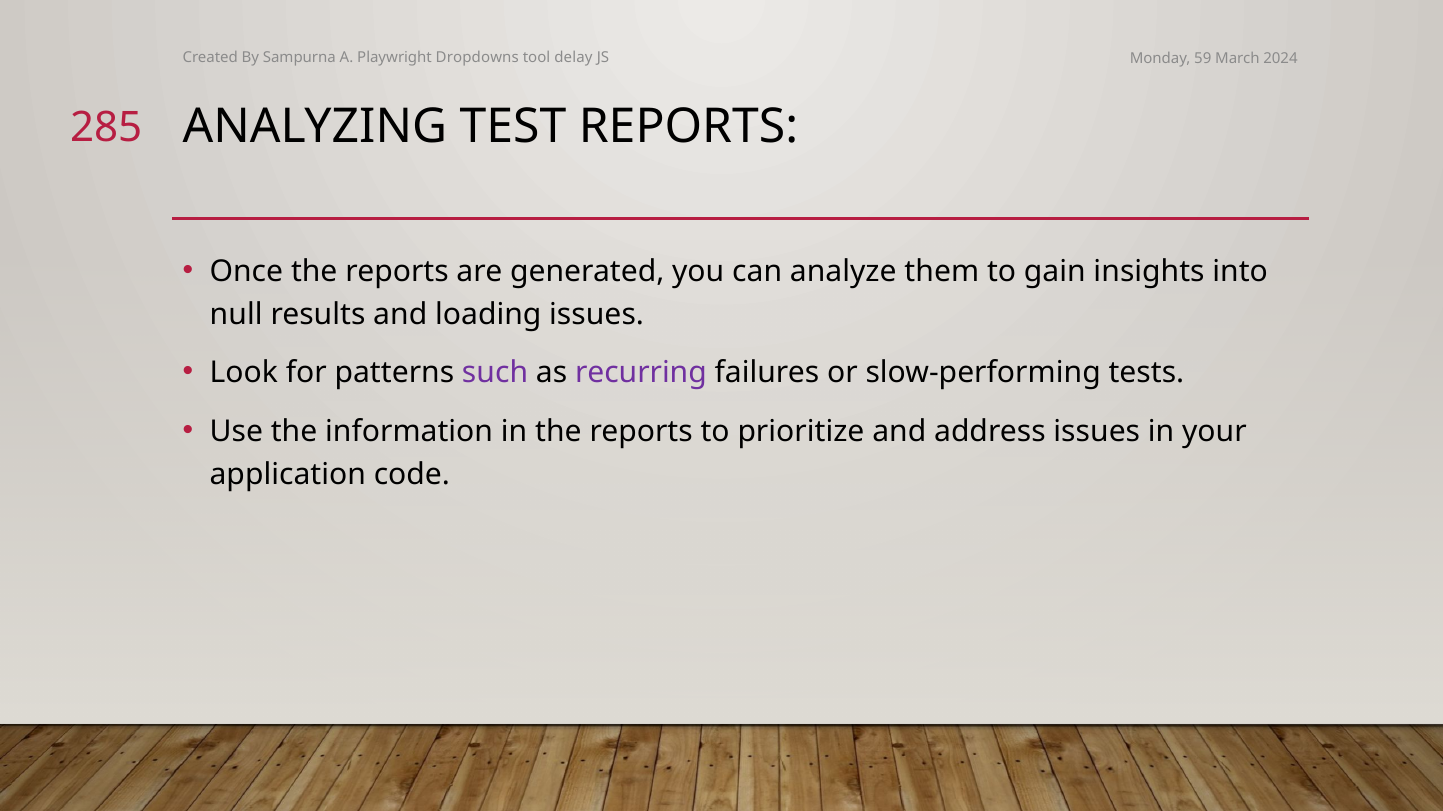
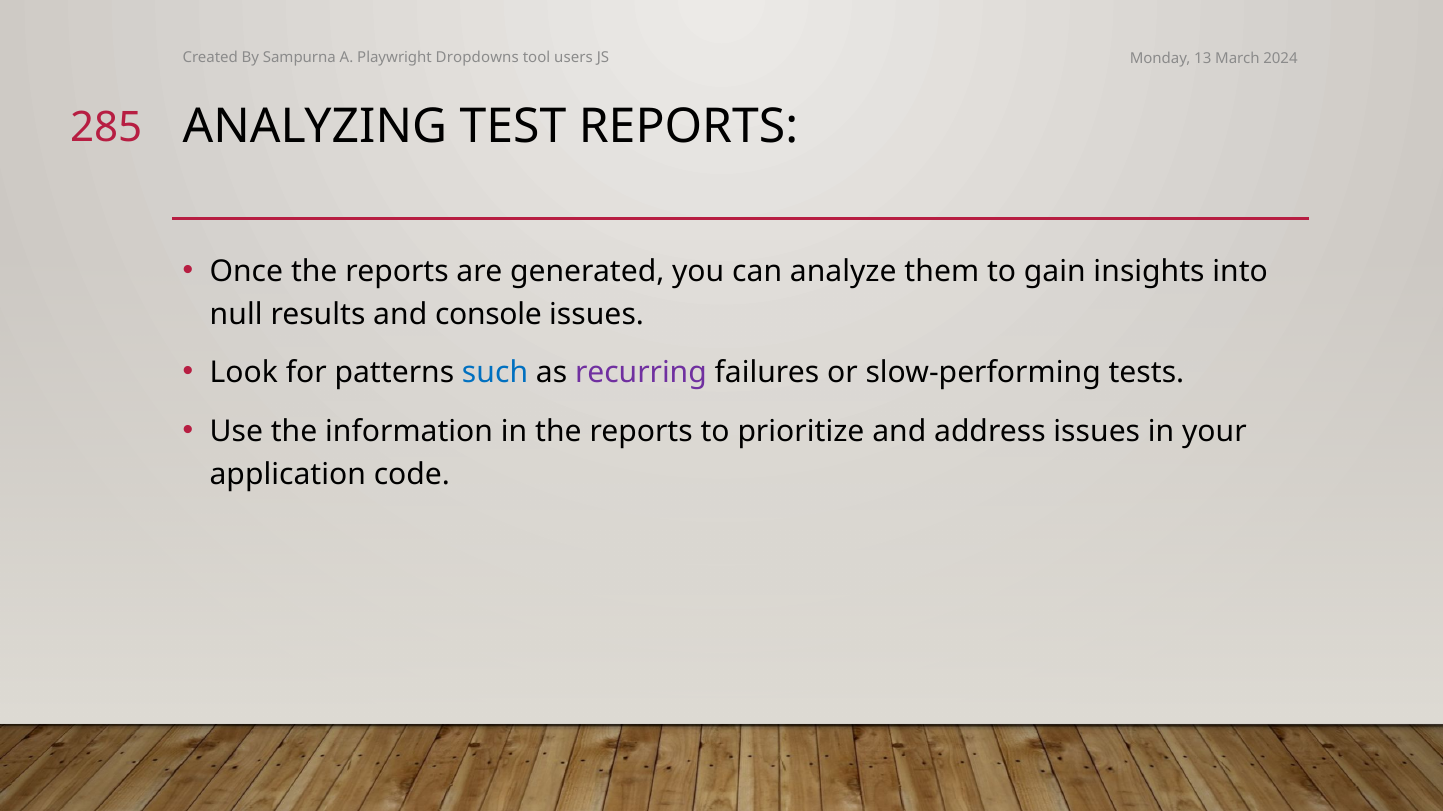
delay: delay -> users
59: 59 -> 13
loading: loading -> console
such colour: purple -> blue
